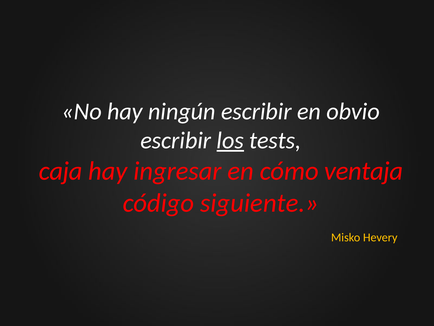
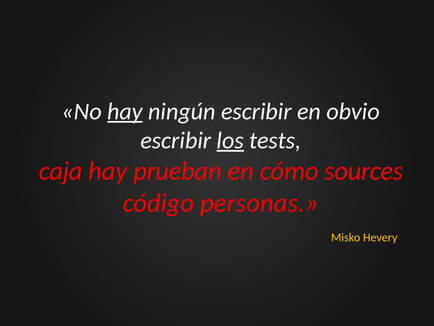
hay at (125, 111) underline: none -> present
ingresar: ingresar -> prueban
ventaja: ventaja -> sources
siguiente: siguiente -> personas
